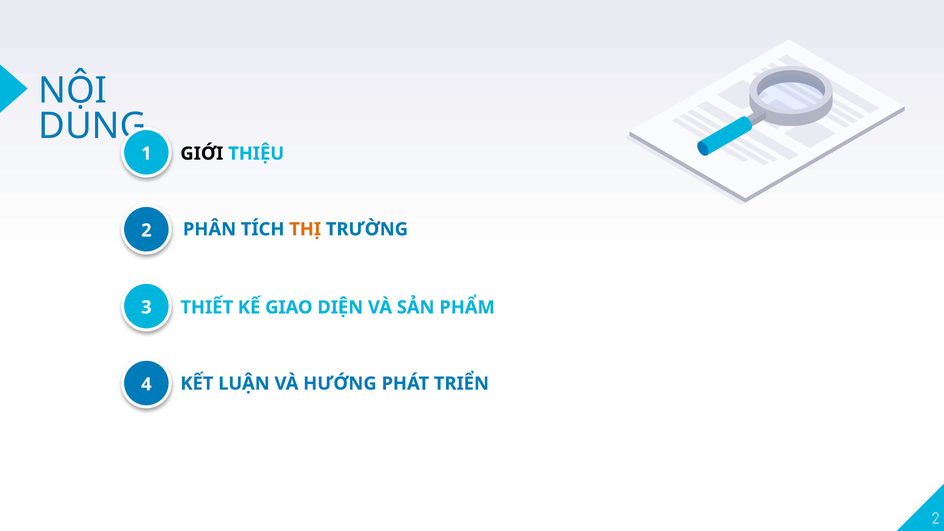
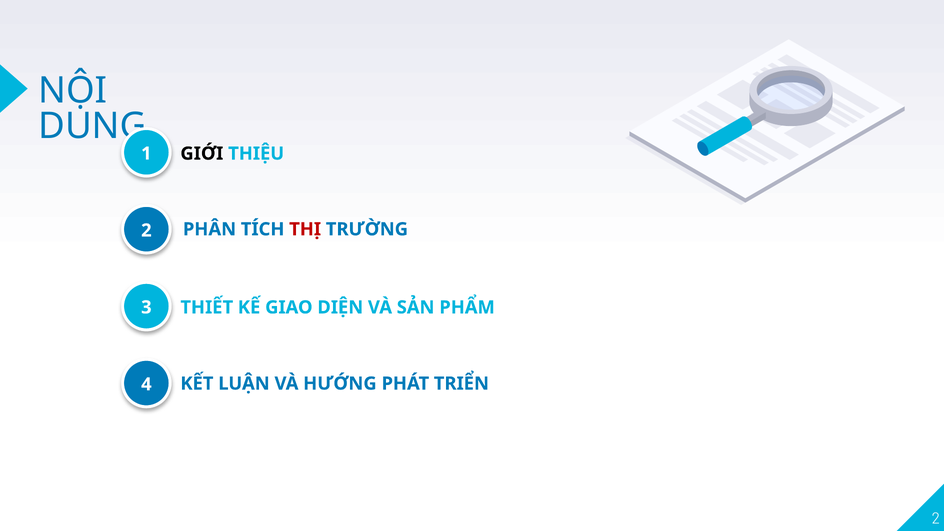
THỊ colour: orange -> red
